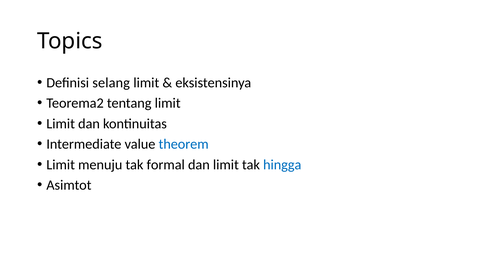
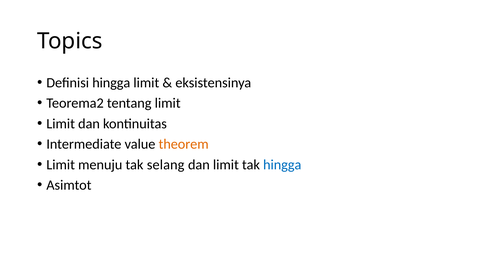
Definisi selang: selang -> hingga
theorem colour: blue -> orange
formal: formal -> selang
